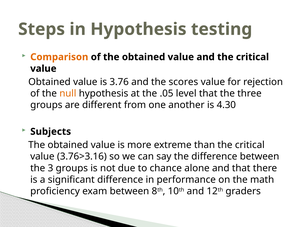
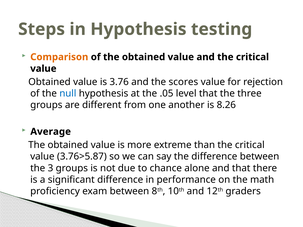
null colour: orange -> blue
4.30: 4.30 -> 8.26
Subjects: Subjects -> Average
3.76>3.16: 3.76>3.16 -> 3.76>5.87
